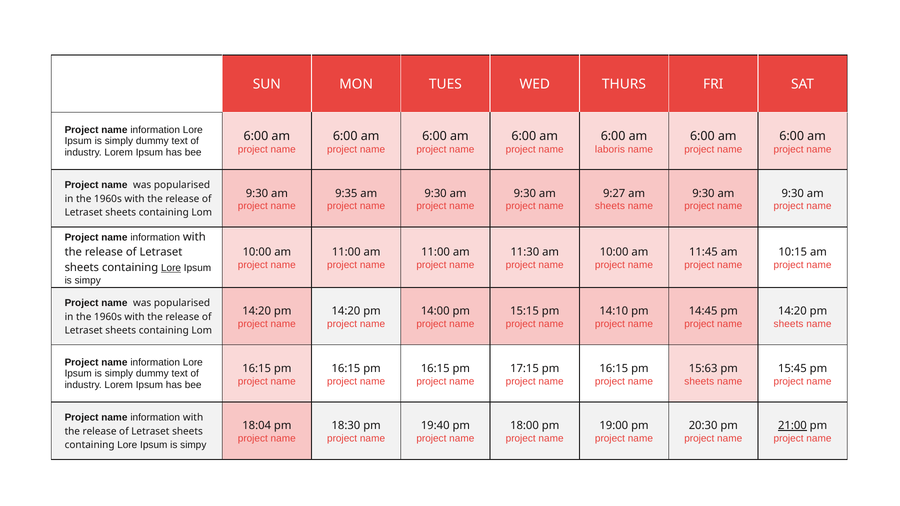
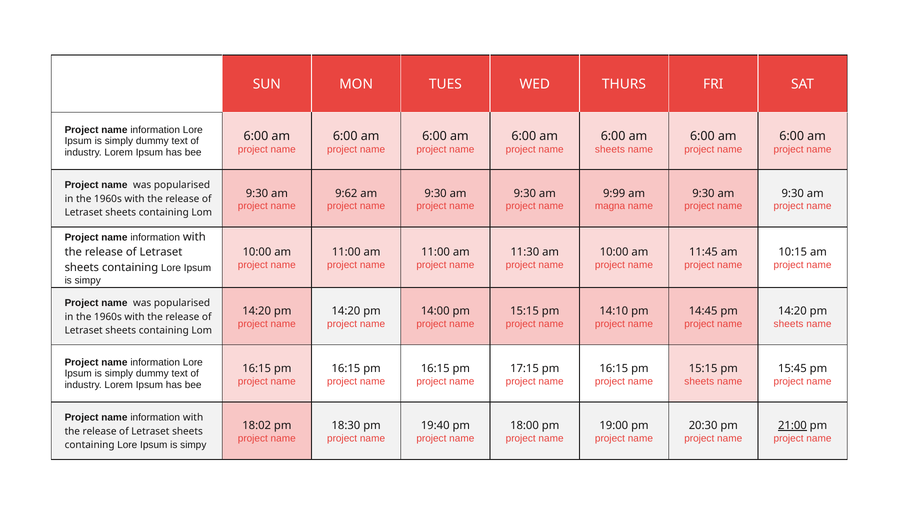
laboris at (610, 150): laboris -> sheets
9:35: 9:35 -> 9:62
9:27: 9:27 -> 9:99
sheets at (610, 206): sheets -> magna
Lore at (171, 268) underline: present -> none
15:63 at (703, 369): 15:63 -> 15:15
18:04: 18:04 -> 18:02
